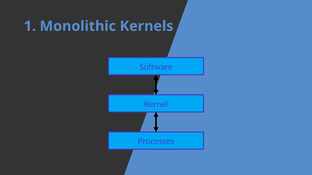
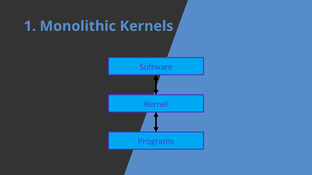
Processes: Processes -> Programs
